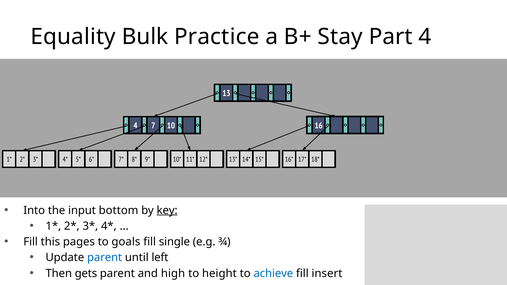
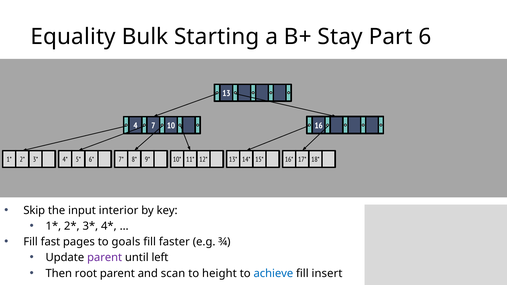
Practice: Practice -> Starting
Part 4: 4 -> 6
Into: Into -> Skip
bottom: bottom -> interior
key underline: present -> none
this: this -> fast
single: single -> faster
parent at (105, 258) colour: blue -> purple
gets: gets -> root
high: high -> scan
